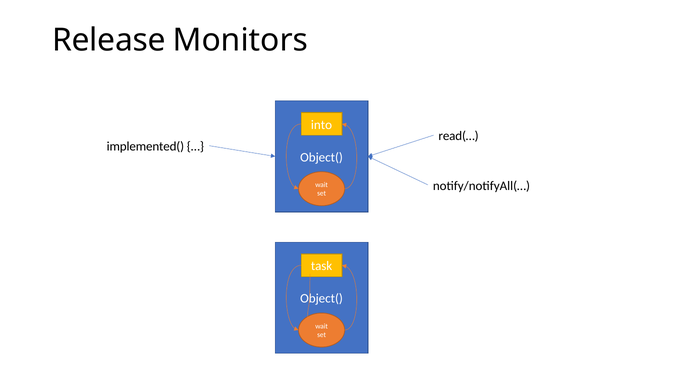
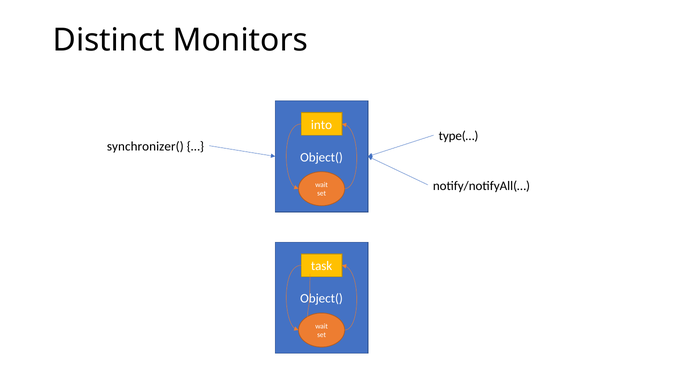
Release: Release -> Distinct
read(…: read(… -> type(…
implemented(: implemented( -> synchronizer(
